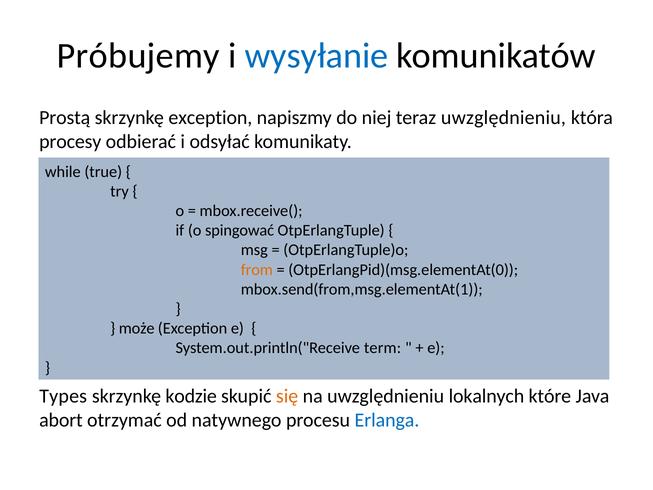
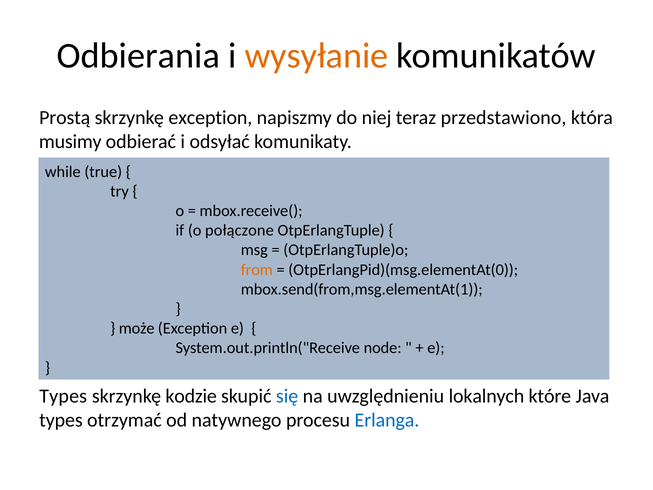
Próbujemy: Próbujemy -> Odbierania
wysyłanie colour: blue -> orange
teraz uwzględnieniu: uwzględnieniu -> przedstawiono
procesy: procesy -> musimy
spingować: spingować -> połączone
term: term -> node
się colour: orange -> blue
abort at (61, 420): abort -> types
